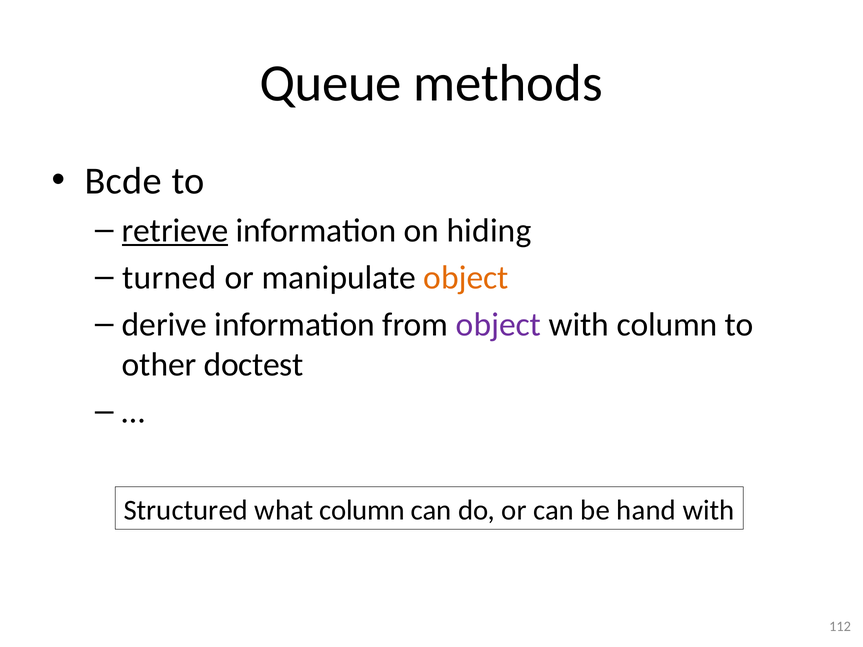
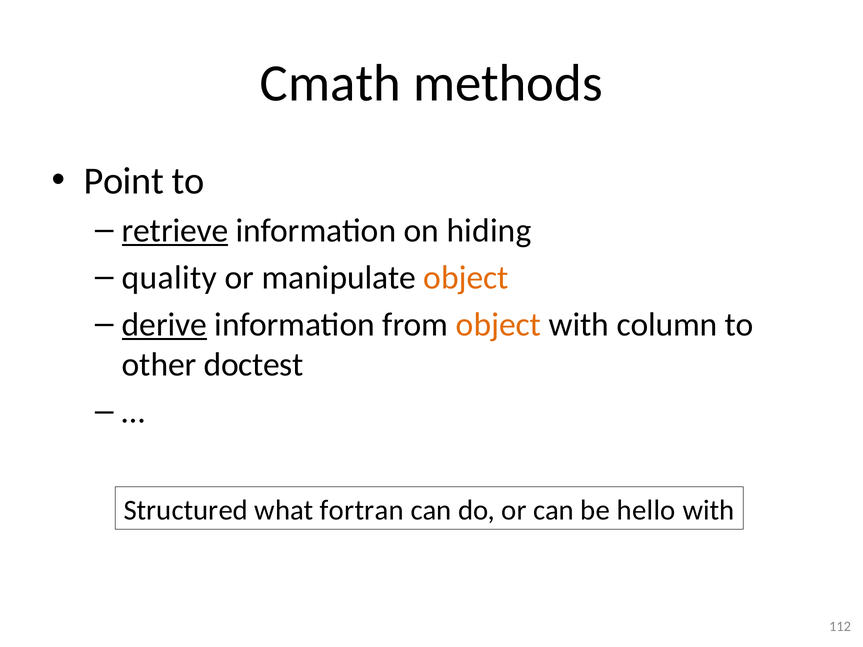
Queue: Queue -> Cmath
Bcde: Bcde -> Point
turned: turned -> quality
derive underline: none -> present
object at (498, 325) colour: purple -> orange
what column: column -> fortran
hand: hand -> hello
